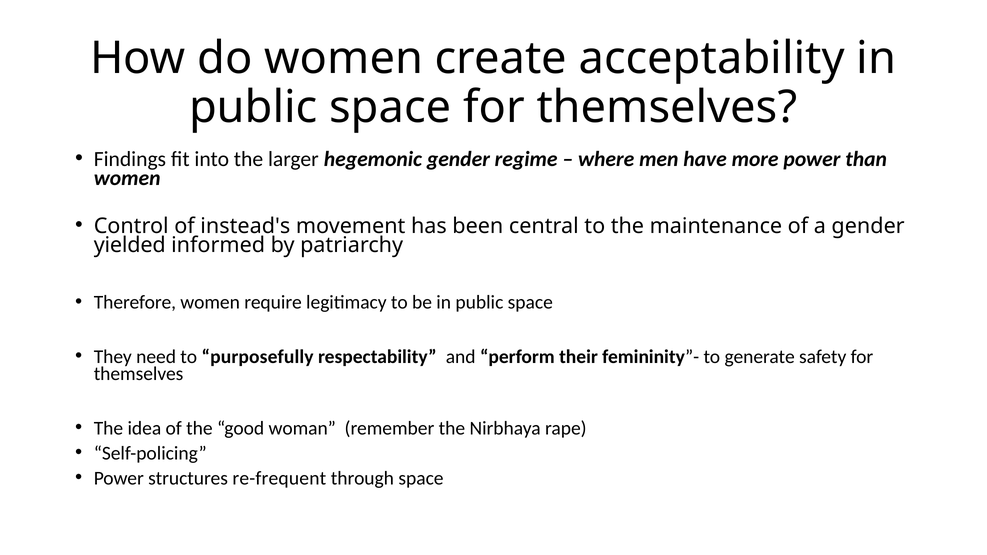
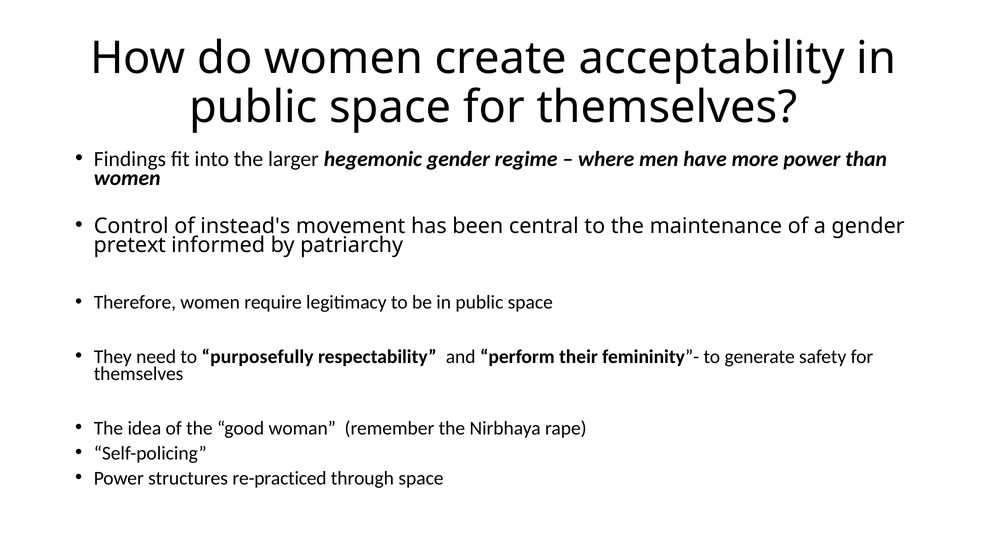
yielded: yielded -> pretext
re-frequent: re-frequent -> re-practiced
